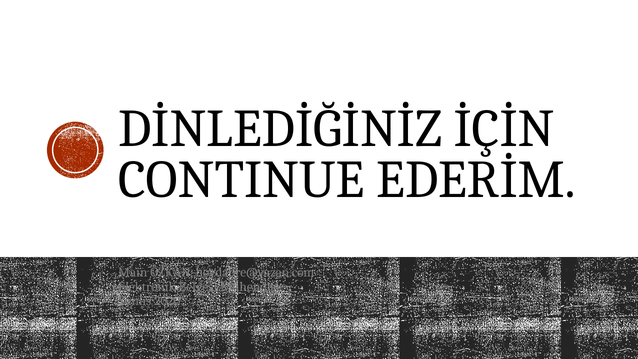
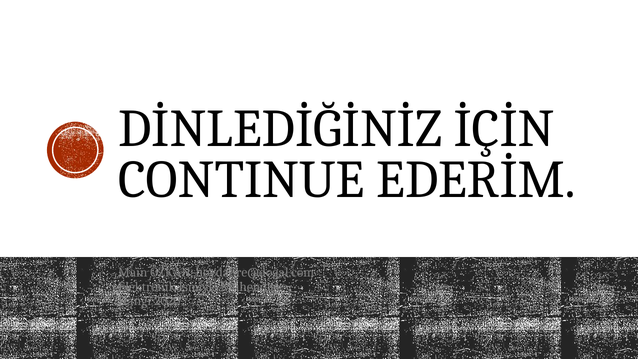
hoydabre@yazan.com: hoydabre@yazan.com -> hoydabre@doğal.com
Belgesi: Belgesi -> Ismiyle
Yanlış: Yanlış -> Hangi
